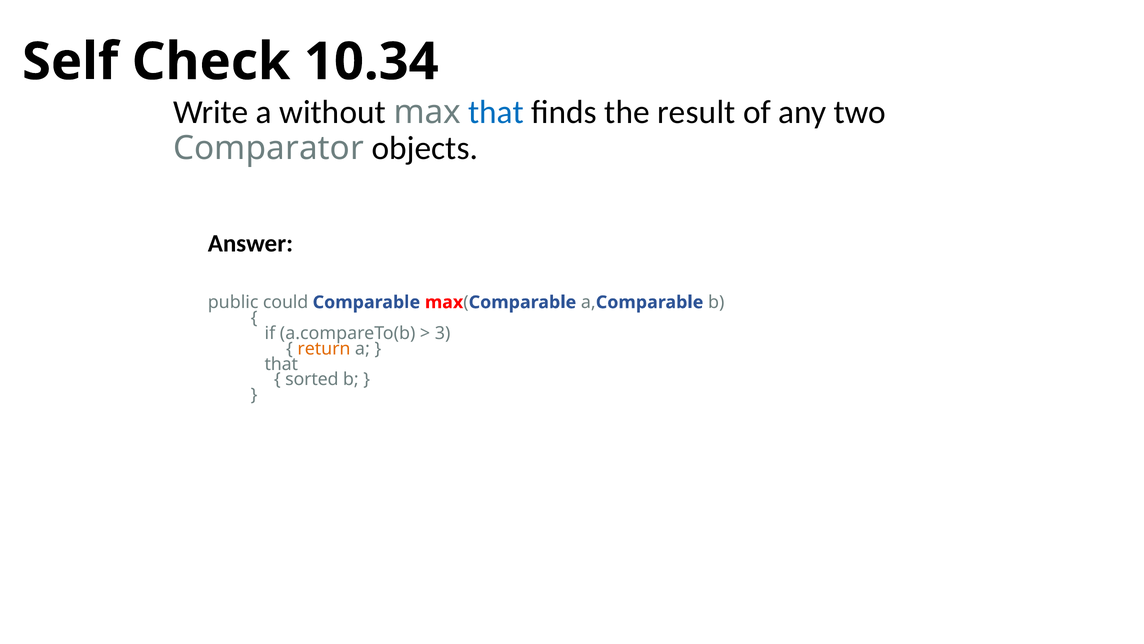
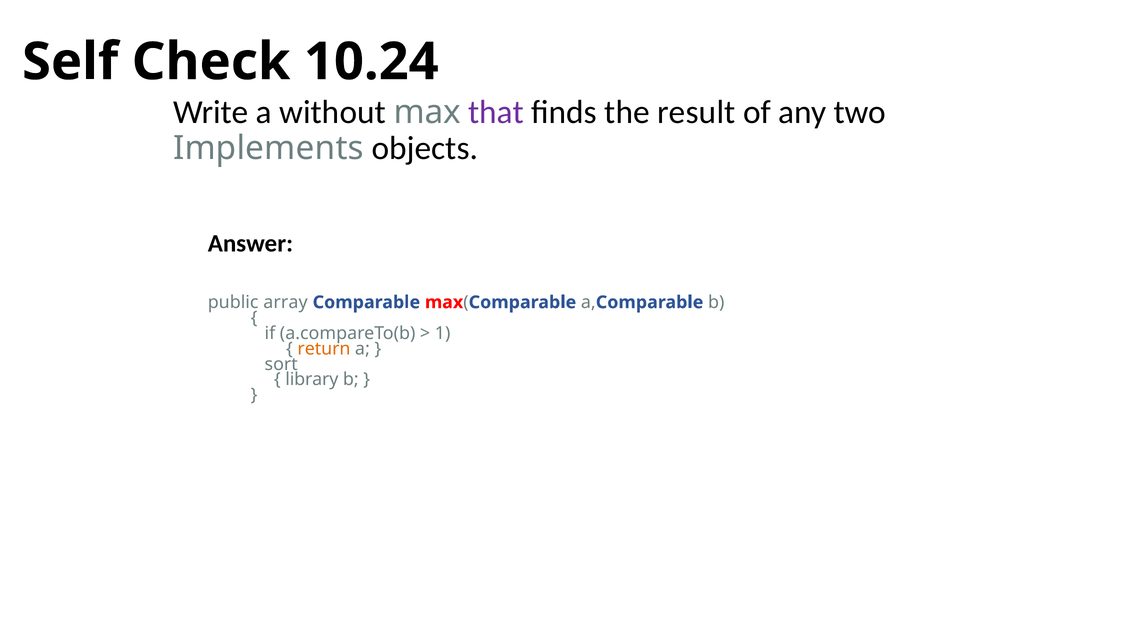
10.34: 10.34 -> 10.24
that at (496, 112) colour: blue -> purple
Comparator: Comparator -> Implements
could: could -> array
3: 3 -> 1
that at (281, 364): that -> sort
sorted: sorted -> library
